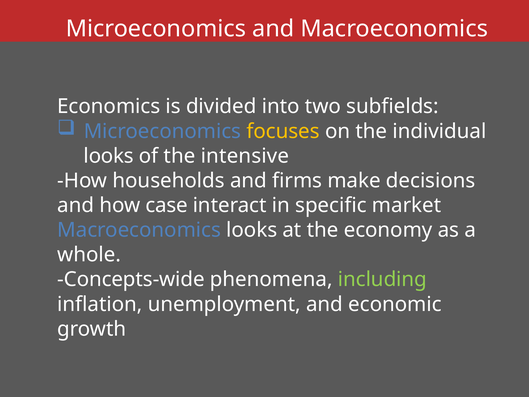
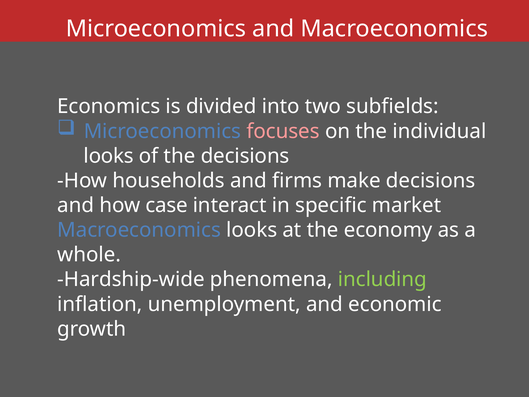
focuses colour: yellow -> pink
the intensive: intensive -> decisions
Concepts-wide: Concepts-wide -> Hardship-wide
